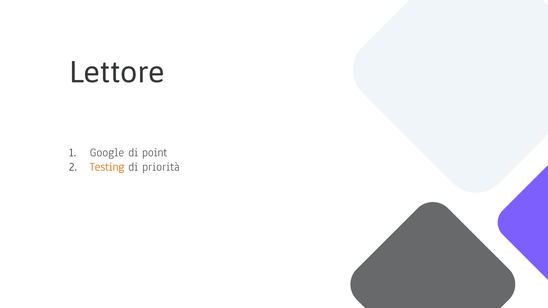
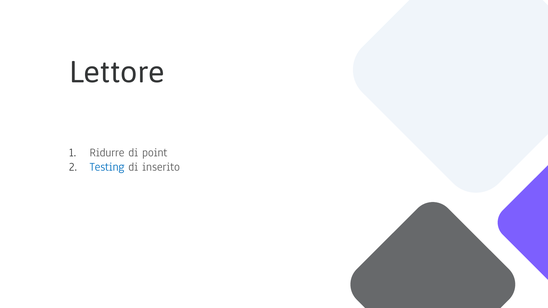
Google: Google -> Ridurre
Testing colour: orange -> blue
priorità: priorità -> inserito
